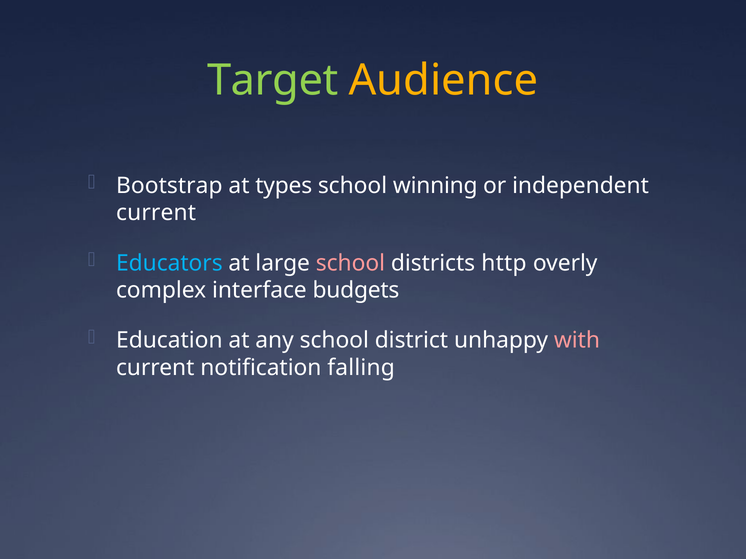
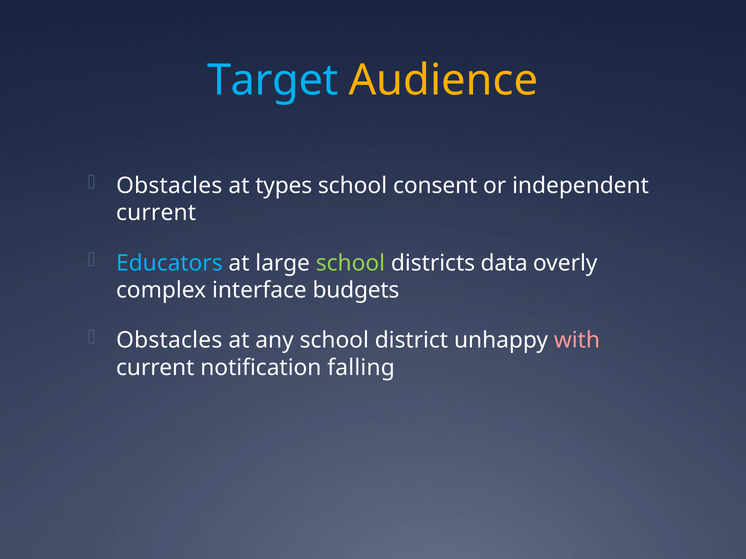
Target colour: light green -> light blue
Bootstrap at (169, 186): Bootstrap -> Obstacles
winning: winning -> consent
school at (350, 263) colour: pink -> light green
http: http -> data
Education at (169, 341): Education -> Obstacles
